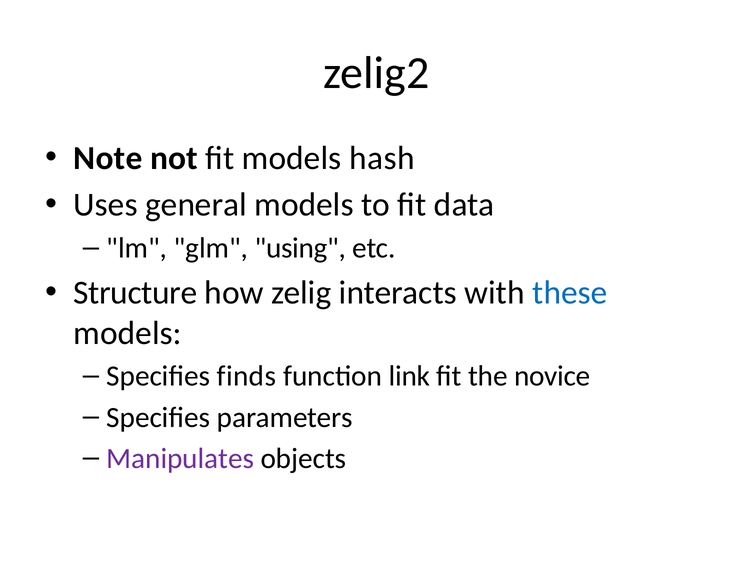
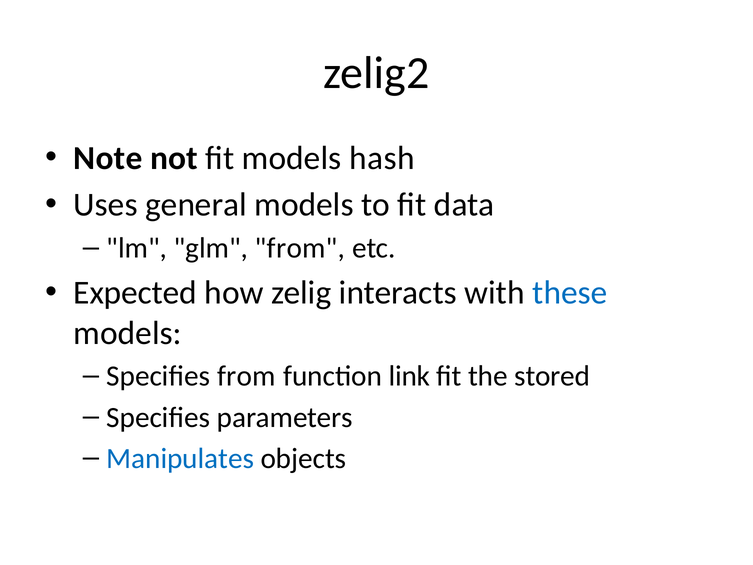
glm using: using -> from
Structure: Structure -> Expected
Specifies finds: finds -> from
novice: novice -> stored
Manipulates colour: purple -> blue
